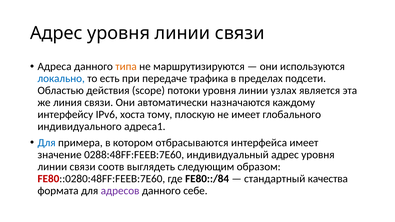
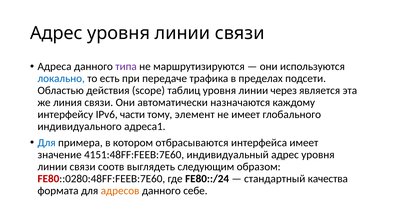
типа colour: orange -> purple
потоки: потоки -> таблиц
узлах: узлах -> через
хоста: хоста -> части
плоскую: плоскую -> элемент
0288:48FF:FEEB:7E60: 0288:48FF:FEEB:7E60 -> 4151:48FF:FEEB:7E60
FE80::/84: FE80::/84 -> FE80::/24
адресов colour: purple -> orange
